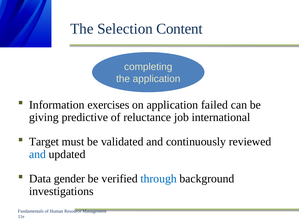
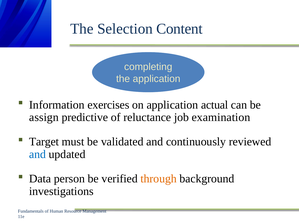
failed: failed -> actual
giving: giving -> assign
international: international -> examination
gender: gender -> person
through colour: blue -> orange
